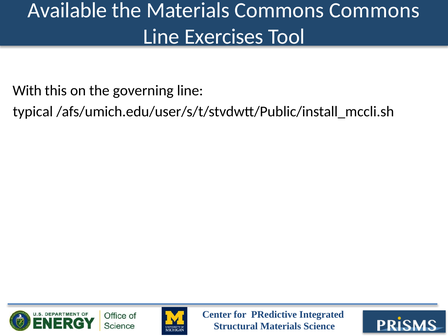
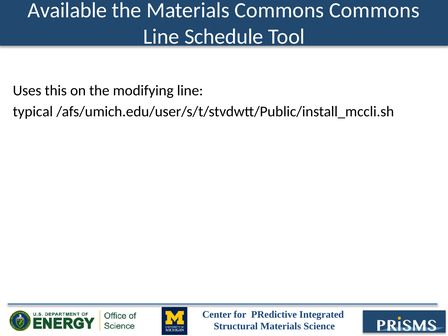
Exercises: Exercises -> Schedule
With: With -> Uses
governing: governing -> modifying
